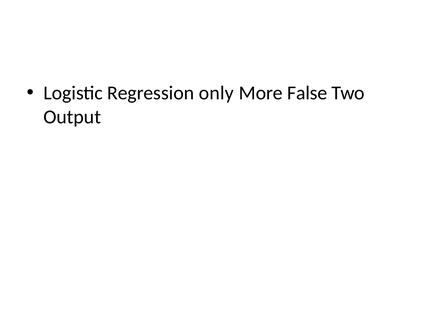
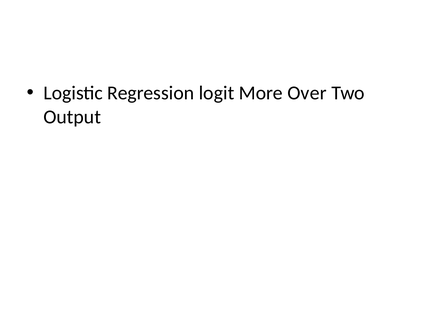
only: only -> logit
False: False -> Over
